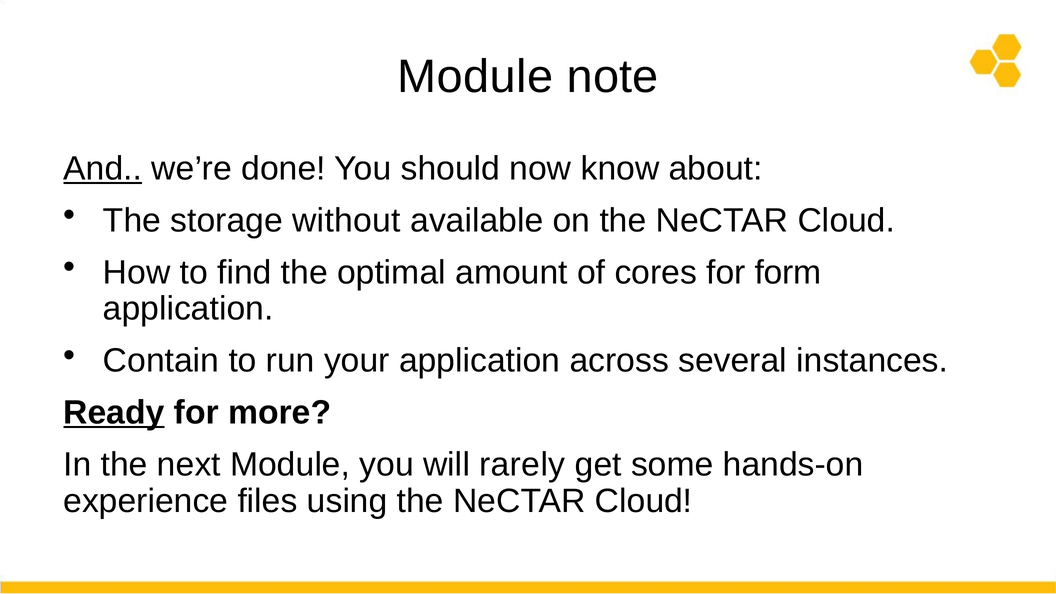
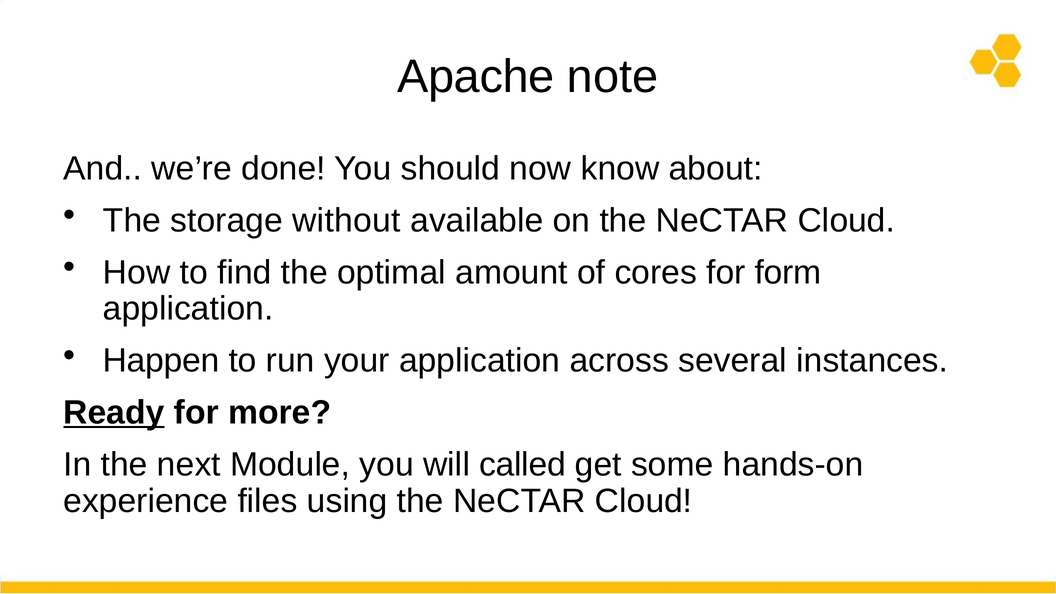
Module at (475, 77): Module -> Apache
And underline: present -> none
Contain: Contain -> Happen
rarely: rarely -> called
